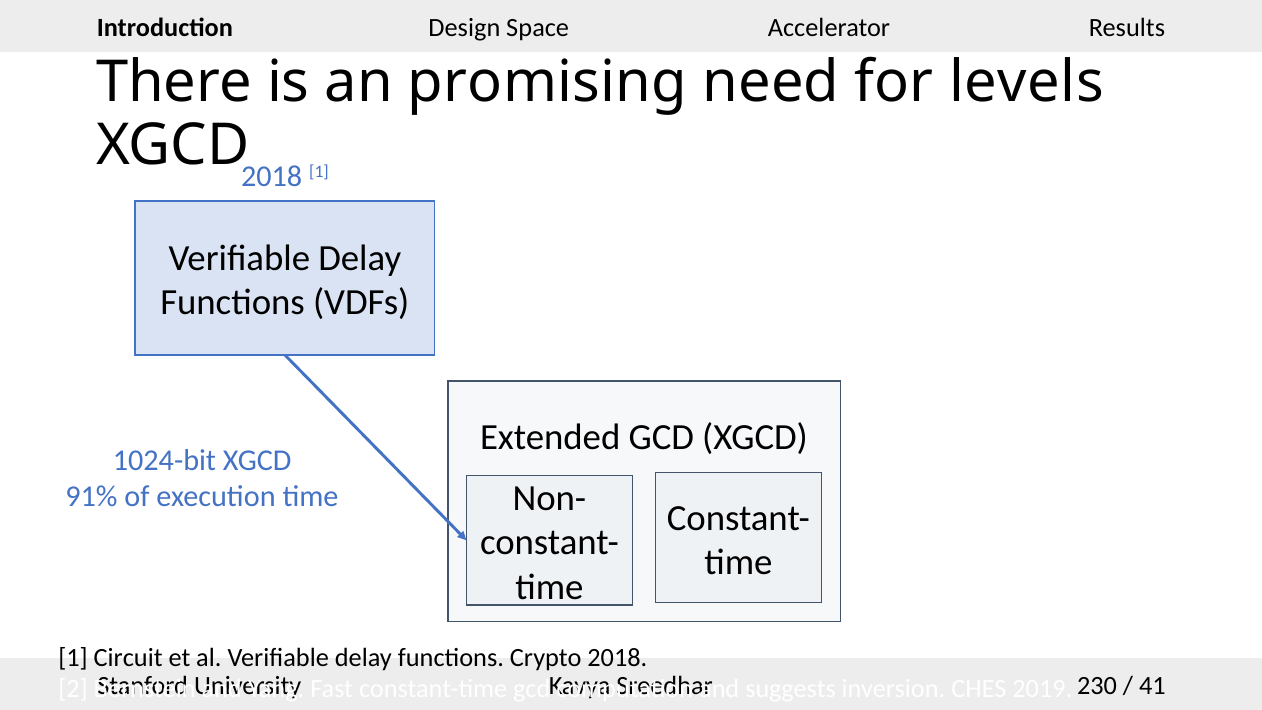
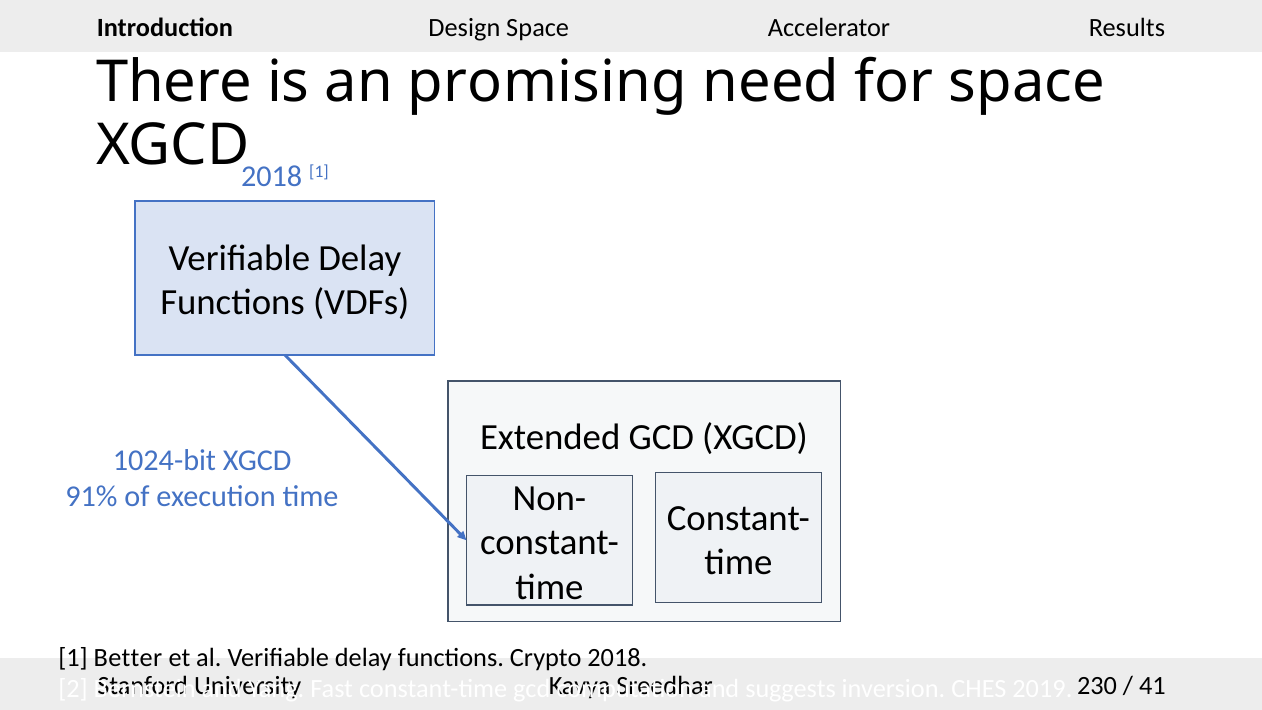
for levels: levels -> space
Circuit: Circuit -> Better
